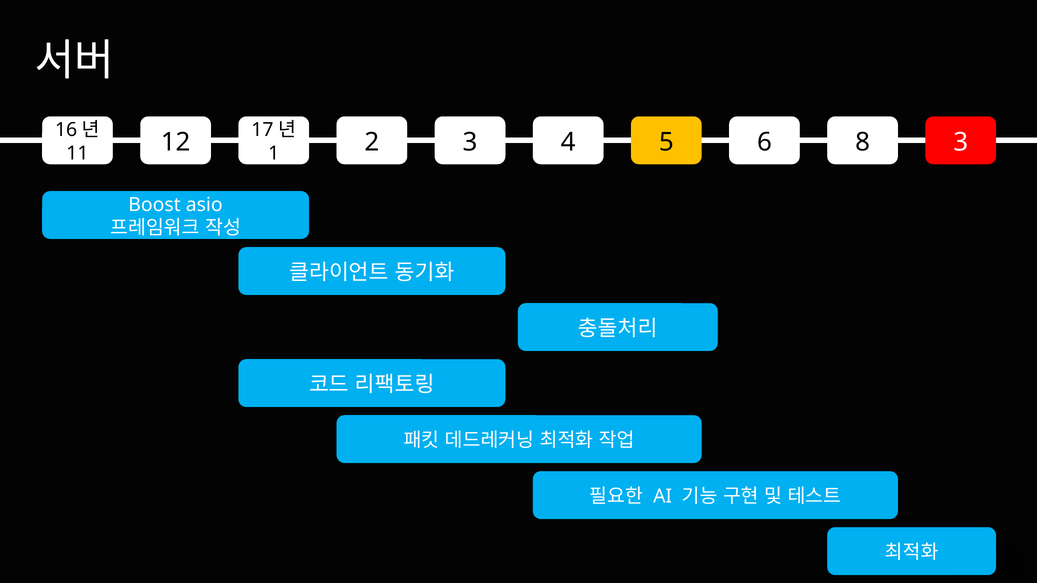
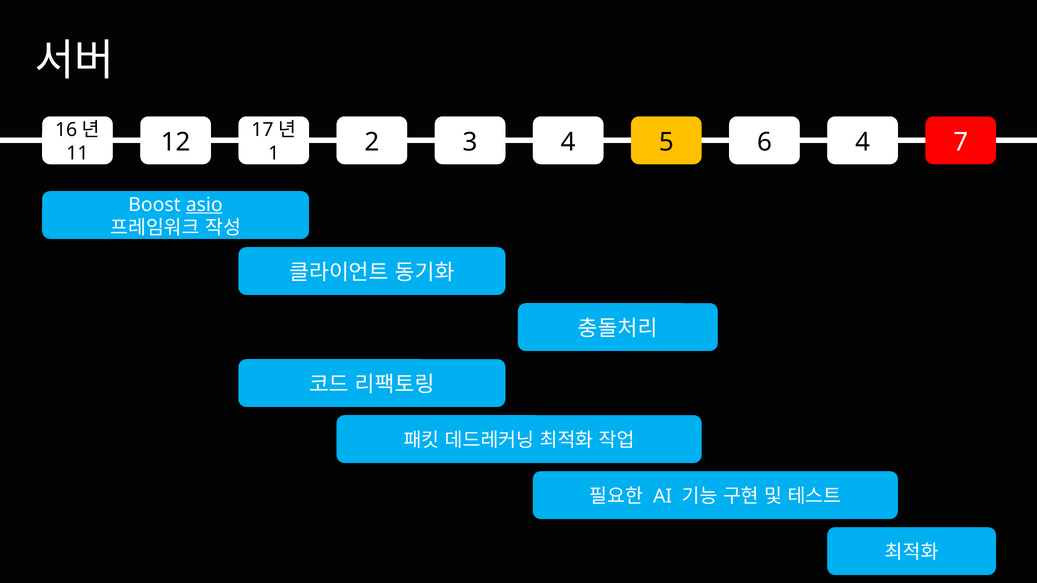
6 8: 8 -> 4
5 3: 3 -> 7
asio underline: none -> present
